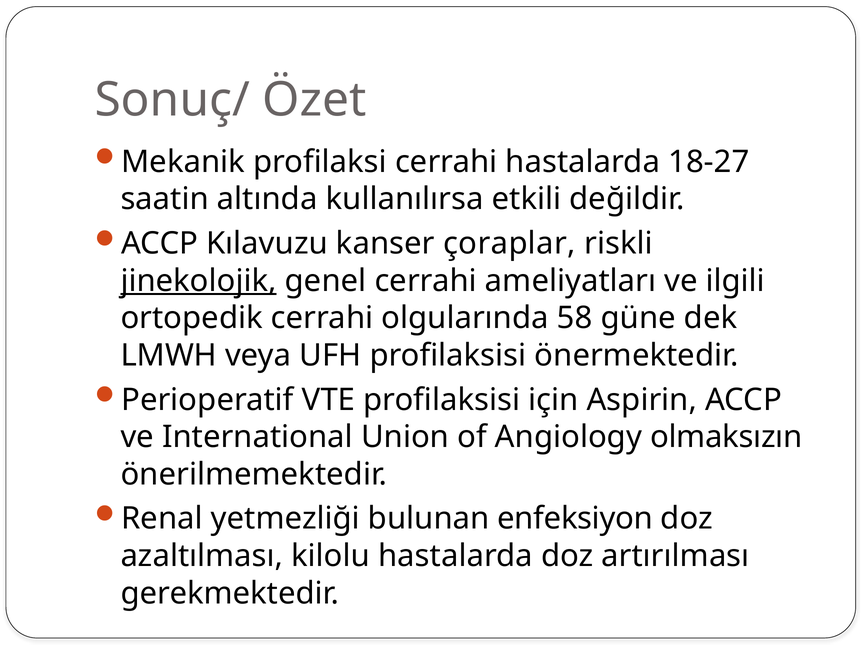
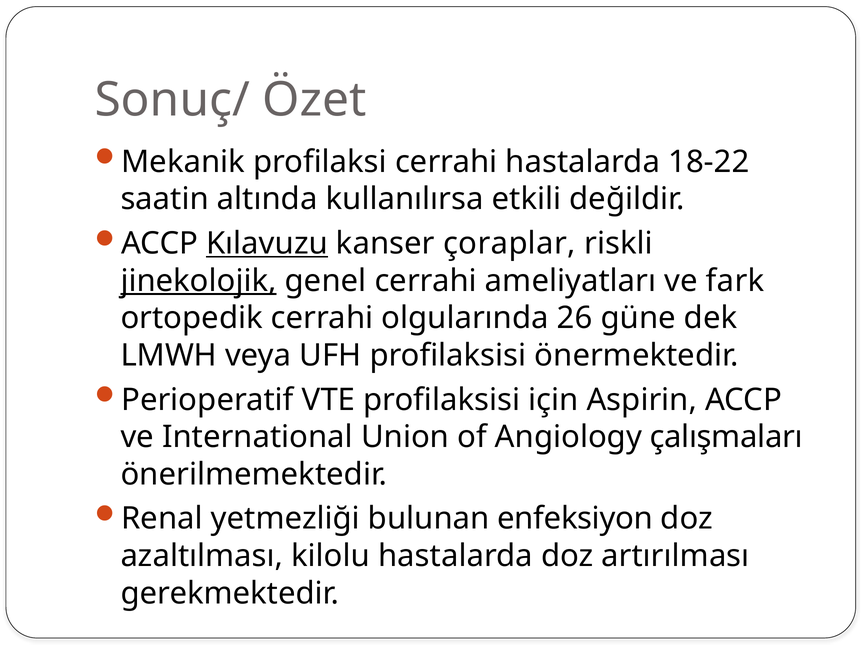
18-27: 18-27 -> 18-22
Kılavuzu underline: none -> present
ilgili: ilgili -> fark
58: 58 -> 26
olmaksızın: olmaksızın -> çalışmaları
